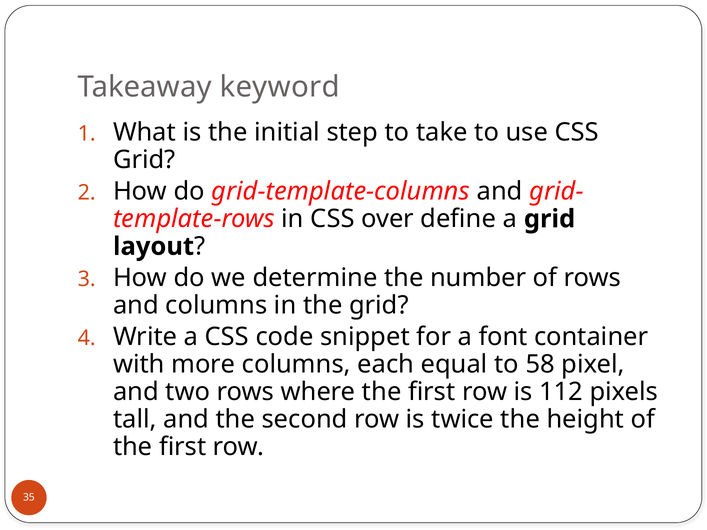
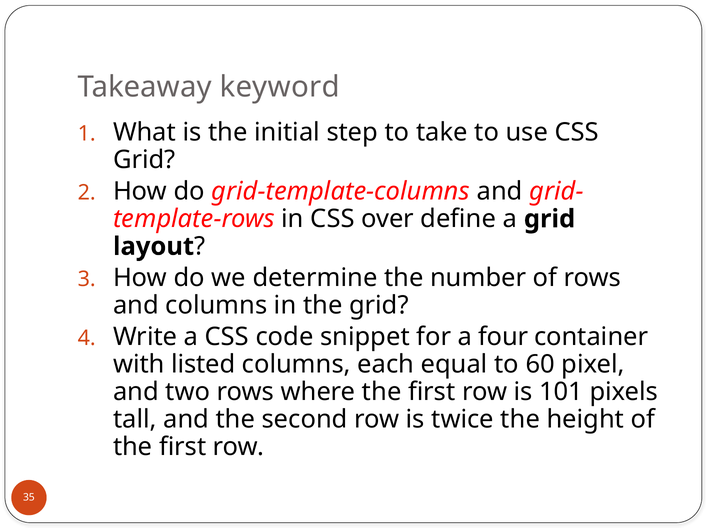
font: font -> four
more: more -> listed
58: 58 -> 60
112: 112 -> 101
